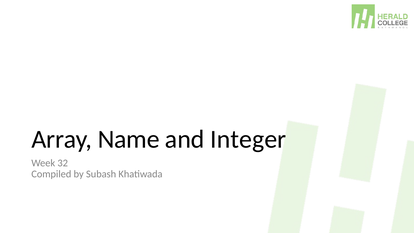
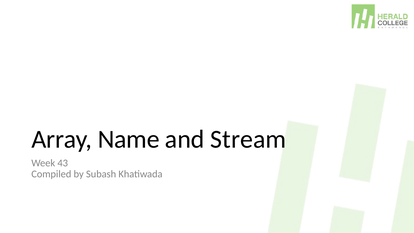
Integer: Integer -> Stream
32: 32 -> 43
